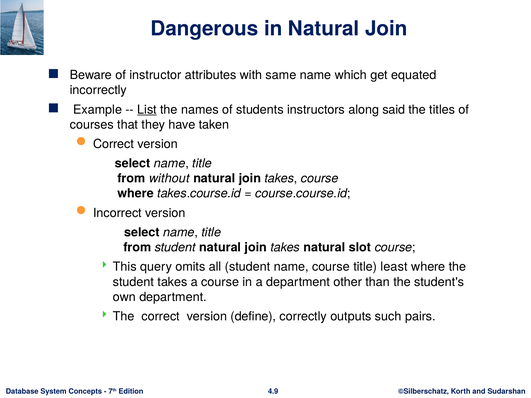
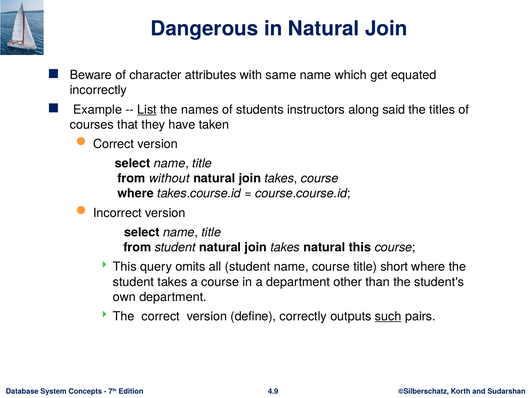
instructor: instructor -> character
natural slot: slot -> this
least: least -> short
such underline: none -> present
